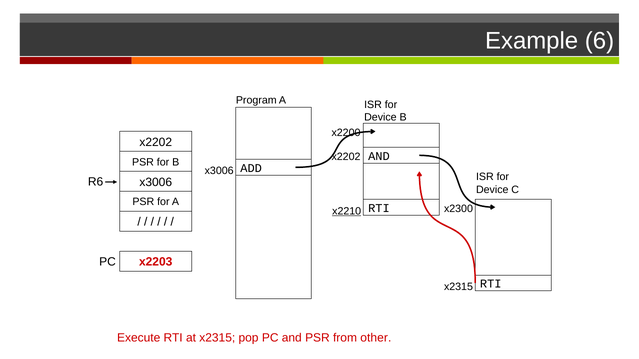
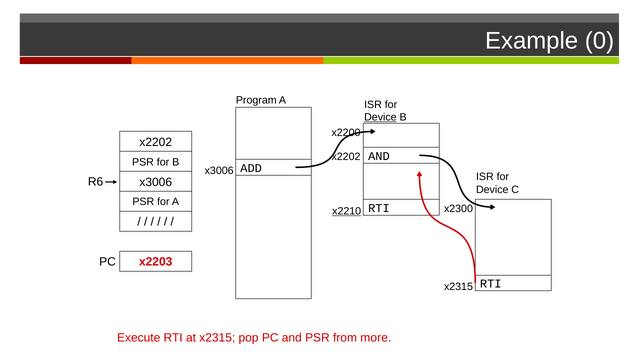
6: 6 -> 0
Device at (380, 117) underline: none -> present
other: other -> more
